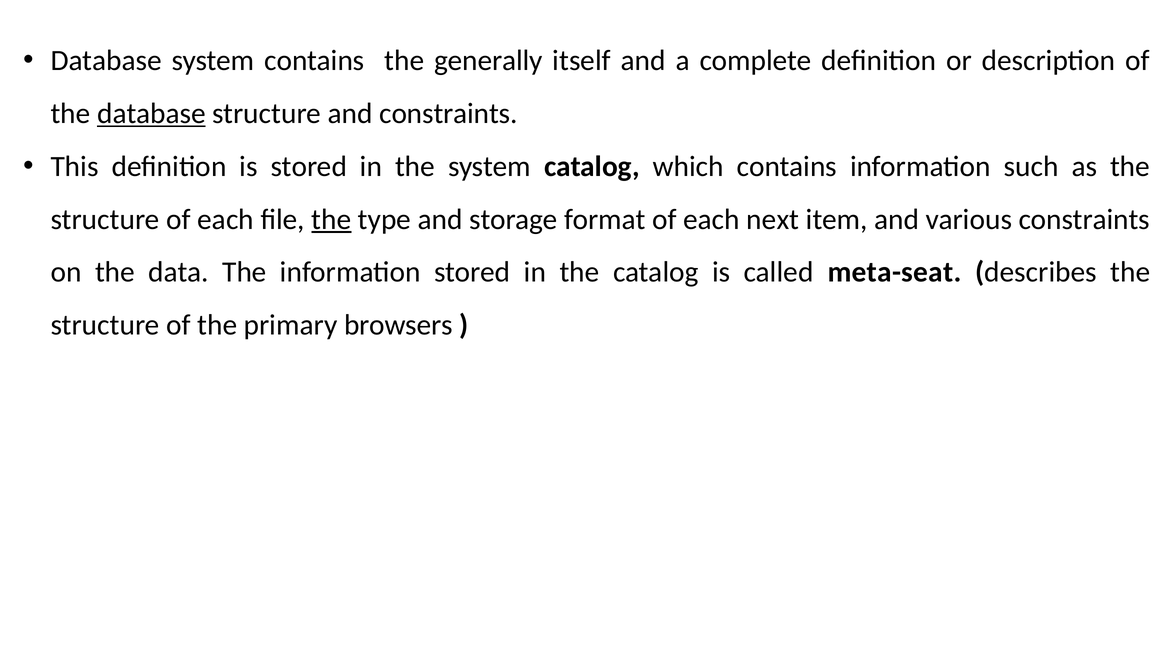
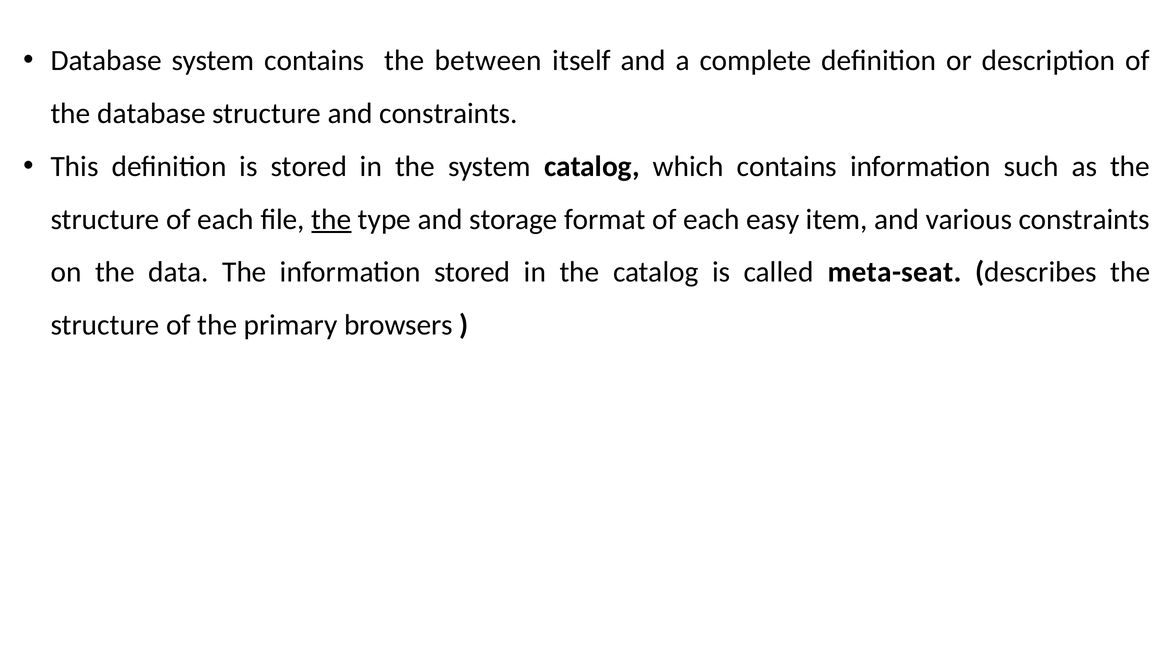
generally: generally -> between
database at (151, 114) underline: present -> none
next: next -> easy
